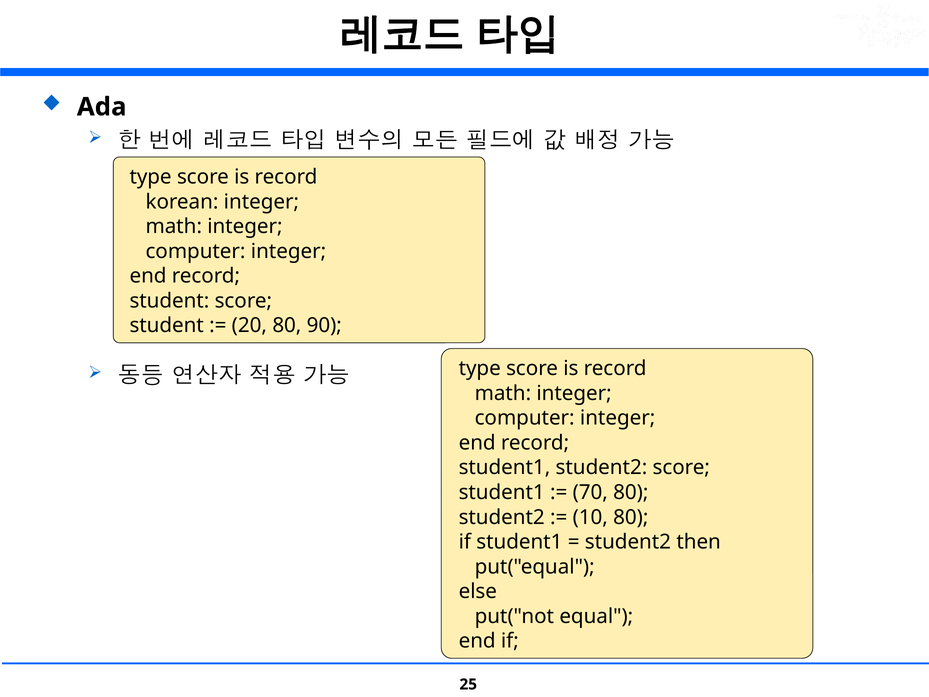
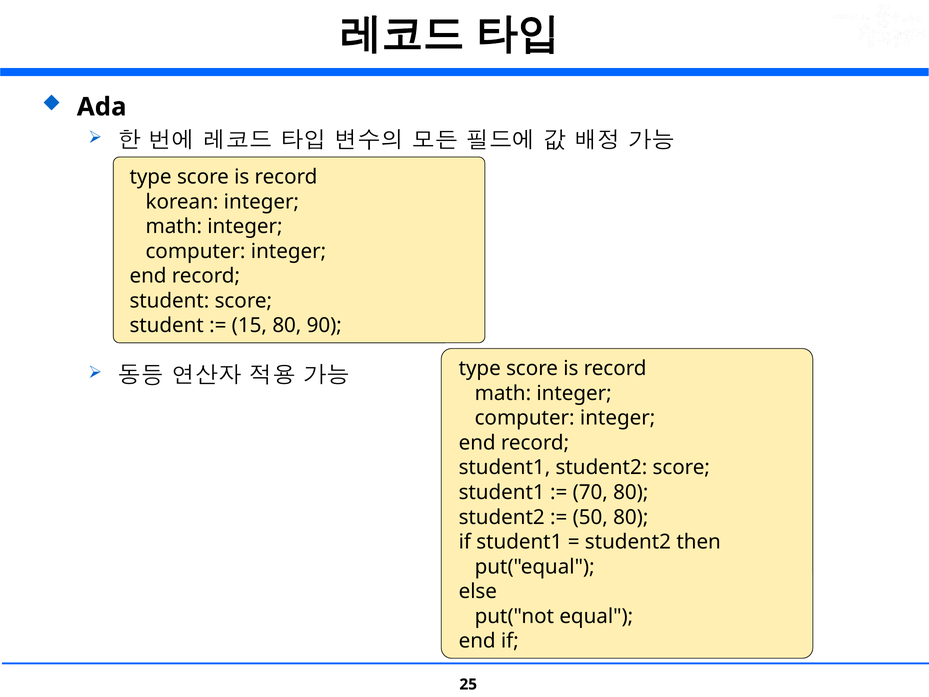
20: 20 -> 15
10: 10 -> 50
